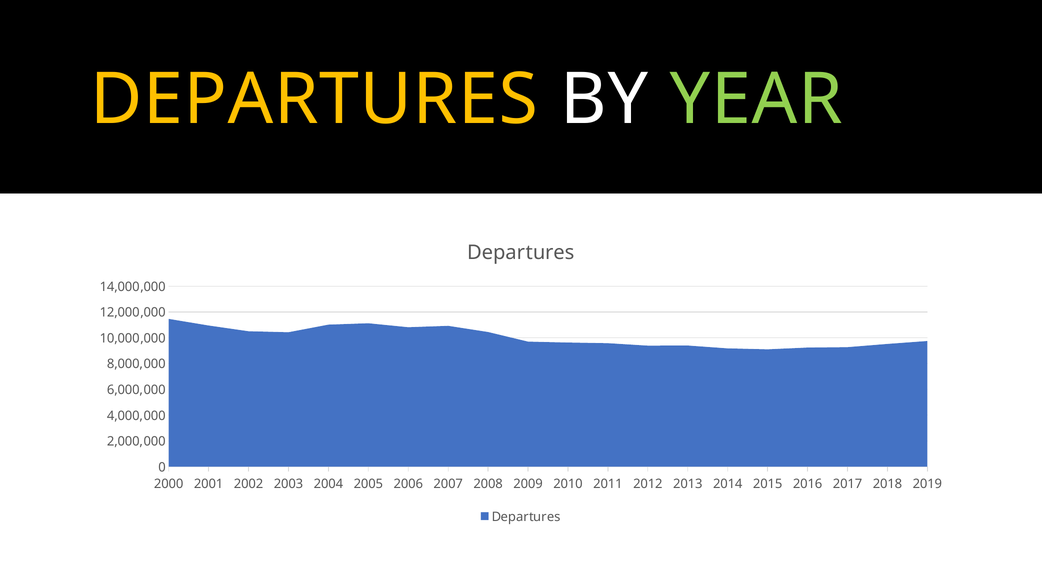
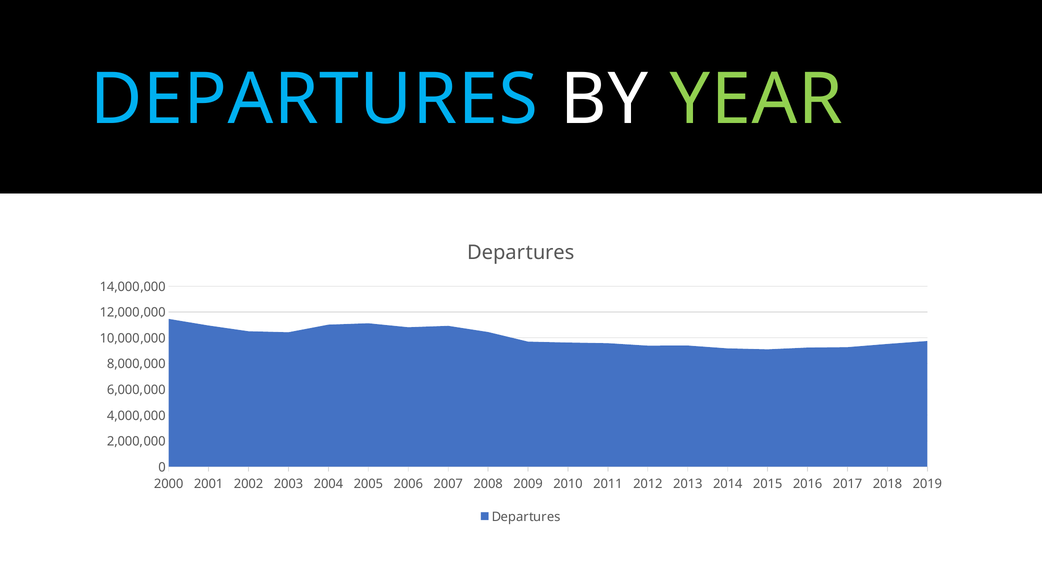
DEPARTURES at (314, 99) colour: yellow -> light blue
